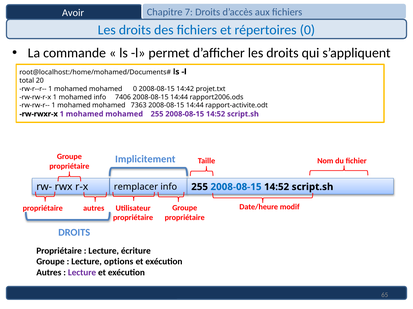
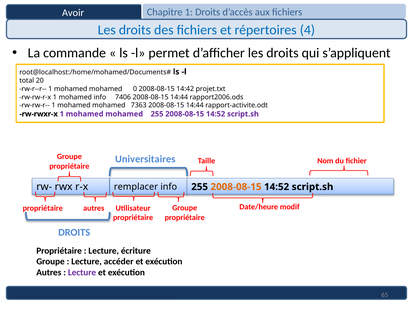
Chapitre 7: 7 -> 1
répertoires 0: 0 -> 4
Implicitement: Implicitement -> Universitaires
2008-08-15 at (236, 187) colour: blue -> orange
options: options -> accéder
